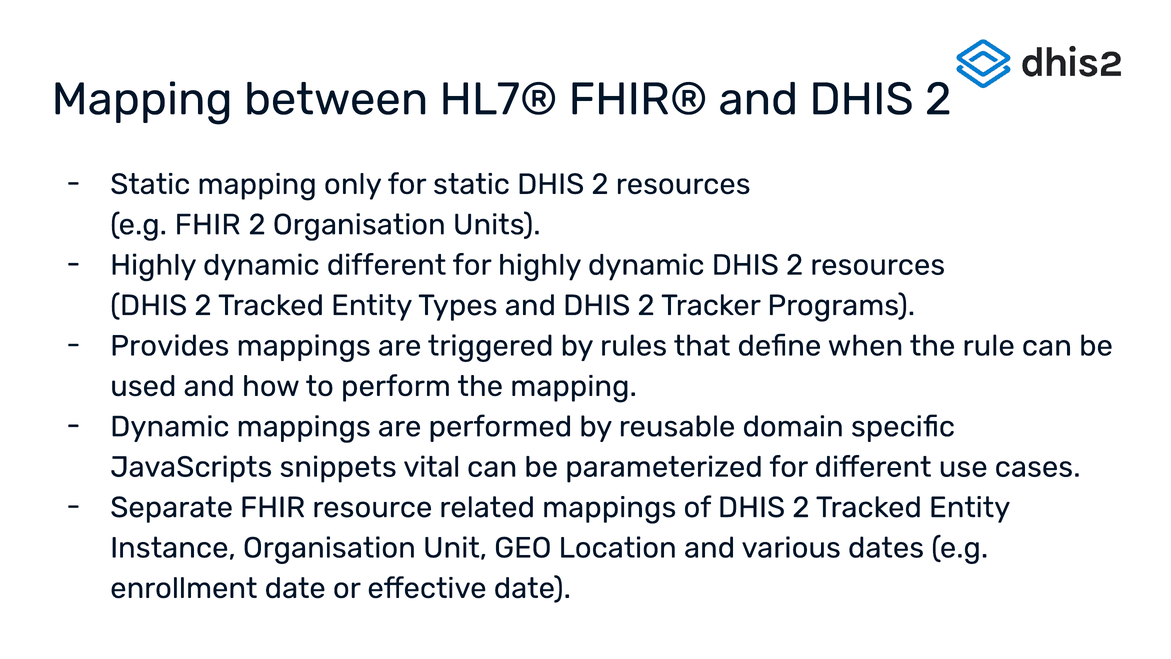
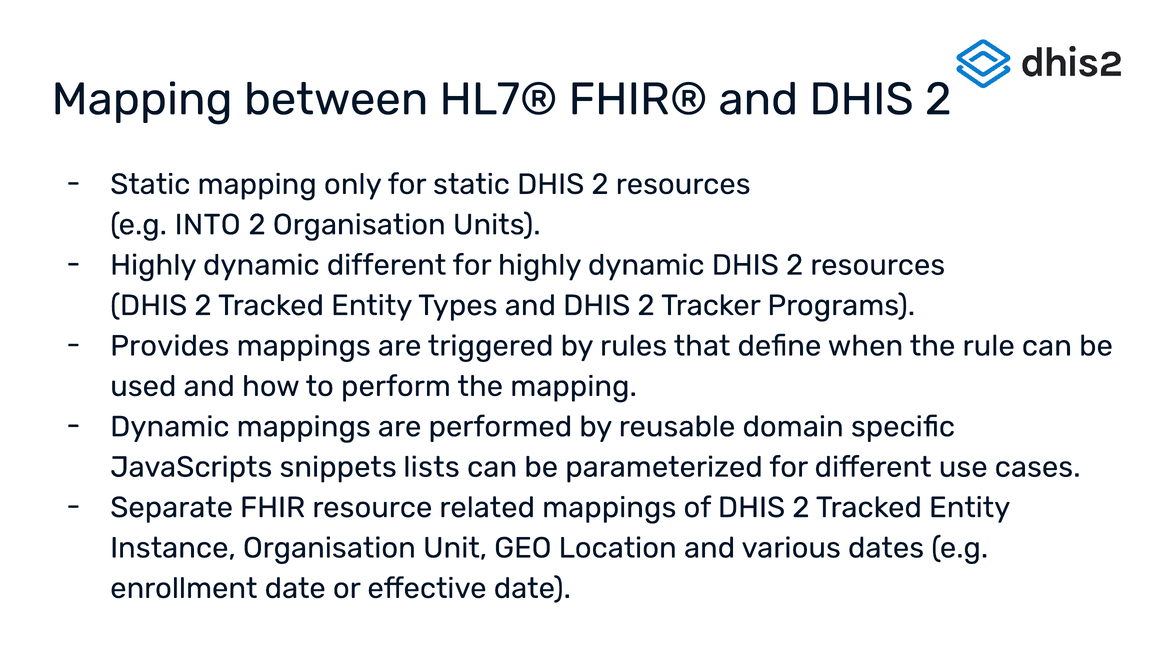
e.g FHIR: FHIR -> INTO
vital: vital -> lists
